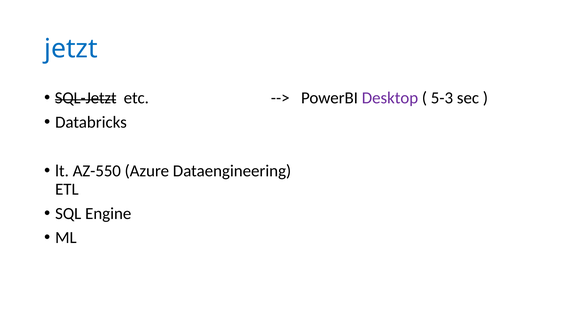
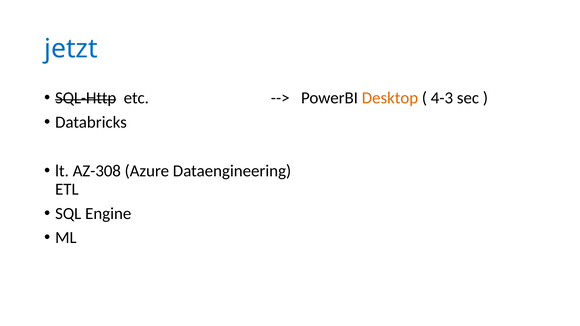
SQL-Jetzt: SQL-Jetzt -> SQL-Http
Desktop colour: purple -> orange
5-3: 5-3 -> 4-3
AZ-550: AZ-550 -> AZ-308
